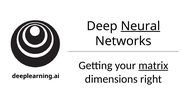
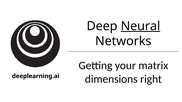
matrix underline: present -> none
